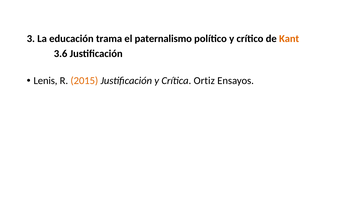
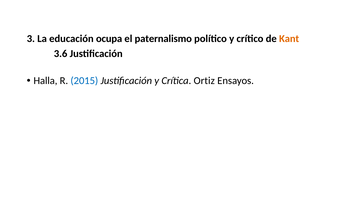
trama: trama -> ocupa
Lenis: Lenis -> Halla
2015 colour: orange -> blue
